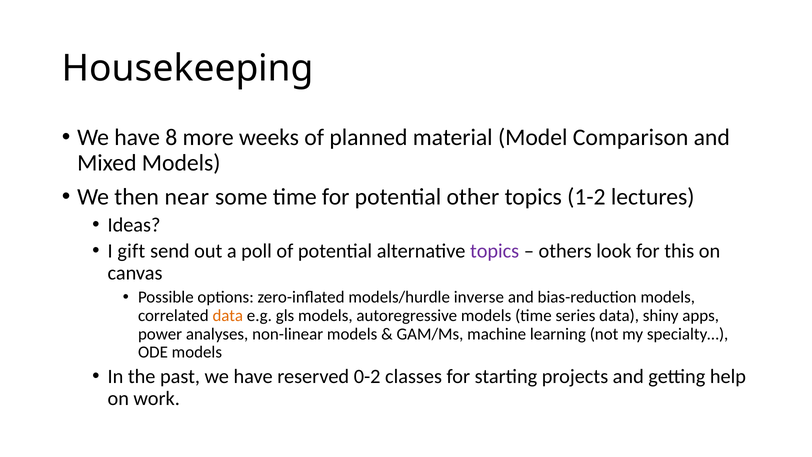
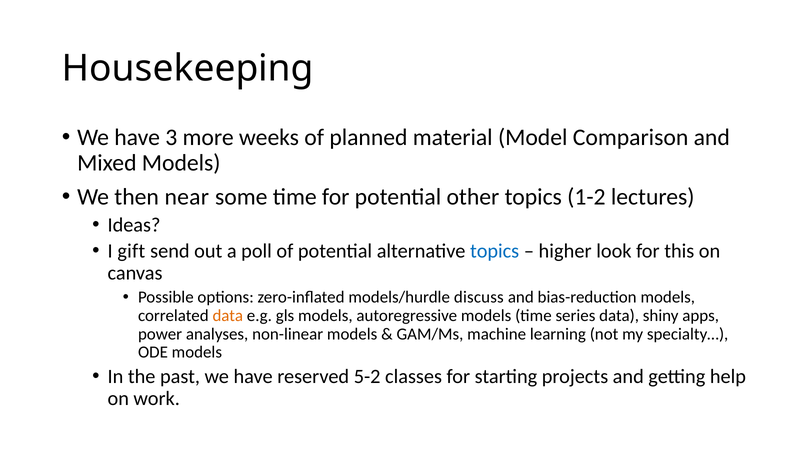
8: 8 -> 3
topics at (495, 251) colour: purple -> blue
others: others -> higher
inverse: inverse -> discuss
0-2: 0-2 -> 5-2
